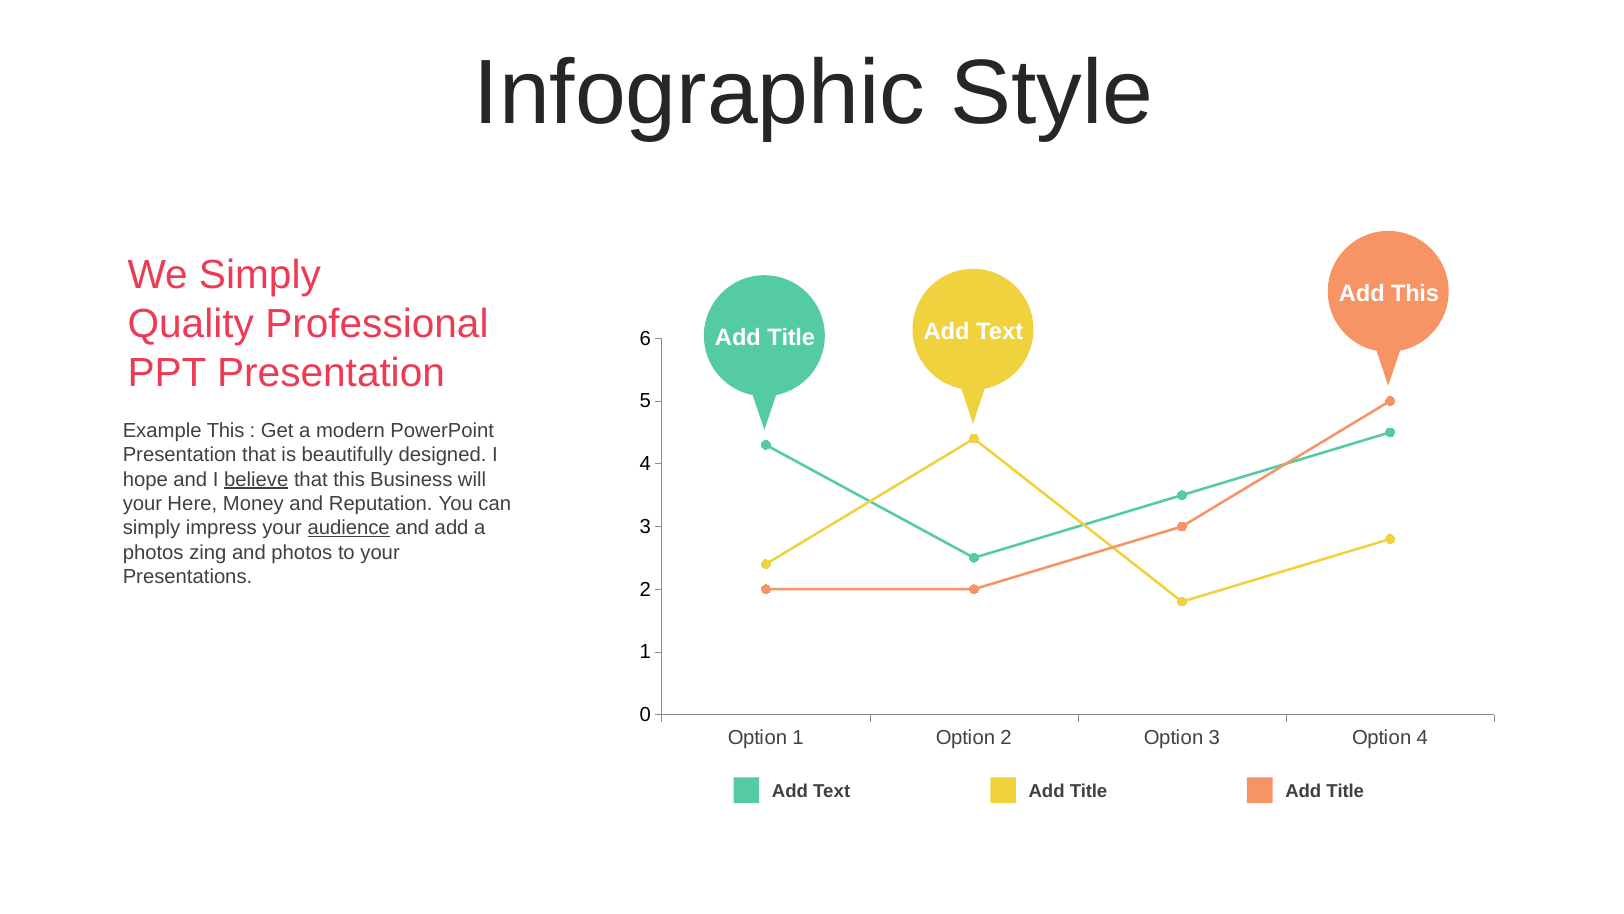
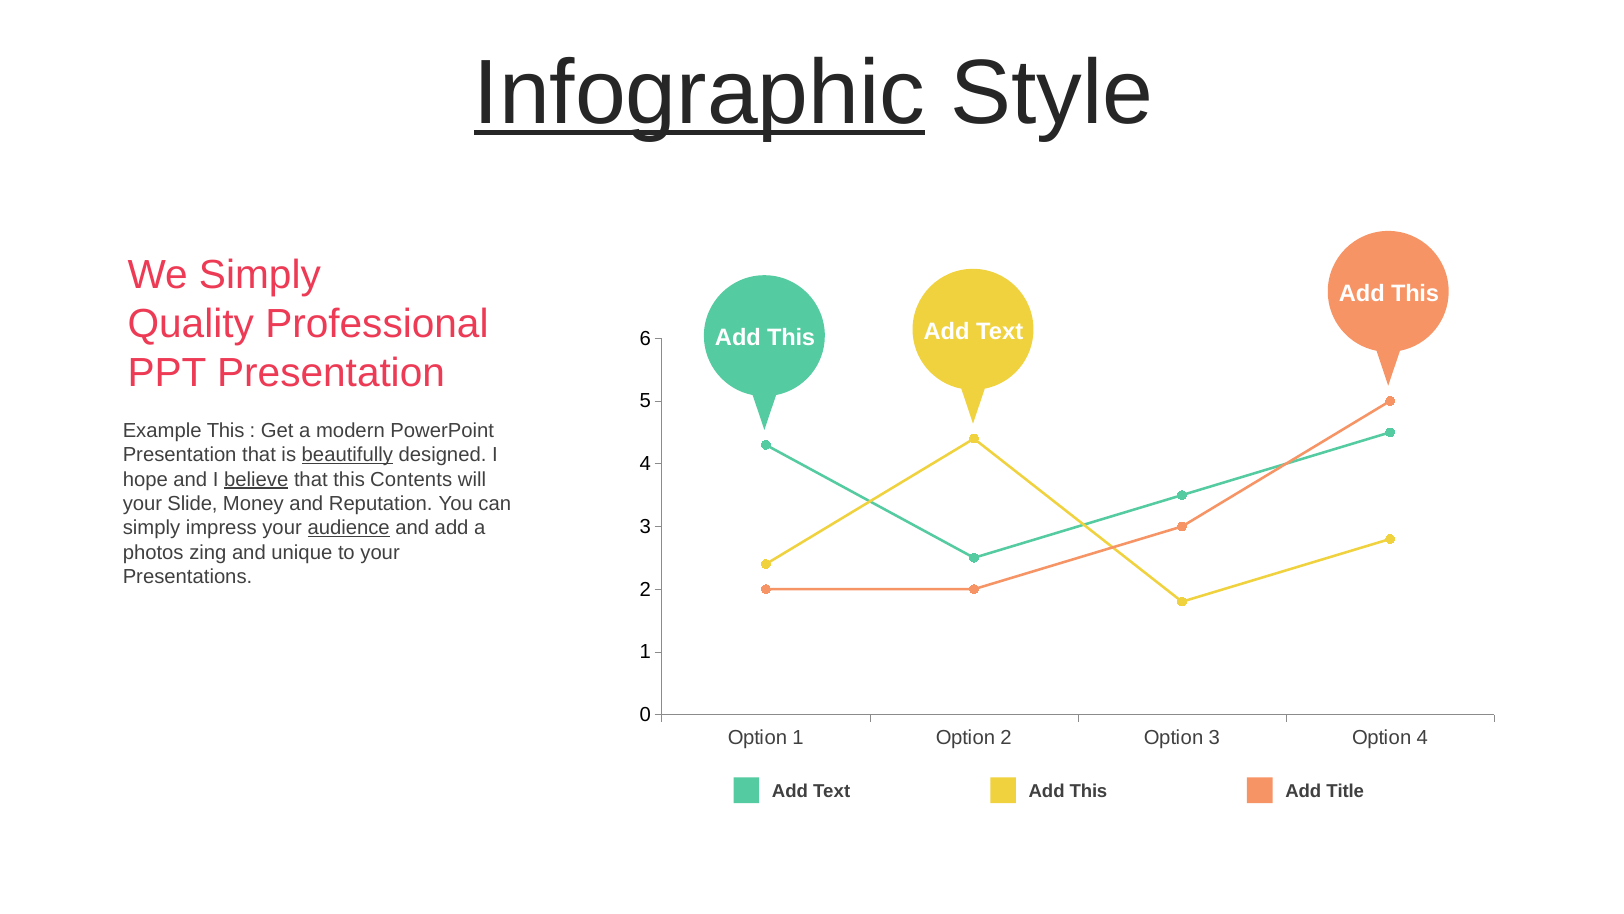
Infographic underline: none -> present
Title at (791, 338): Title -> This
beautifully underline: none -> present
Business: Business -> Contents
Here: Here -> Slide
and photos: photos -> unique
Text Add Title: Title -> This
